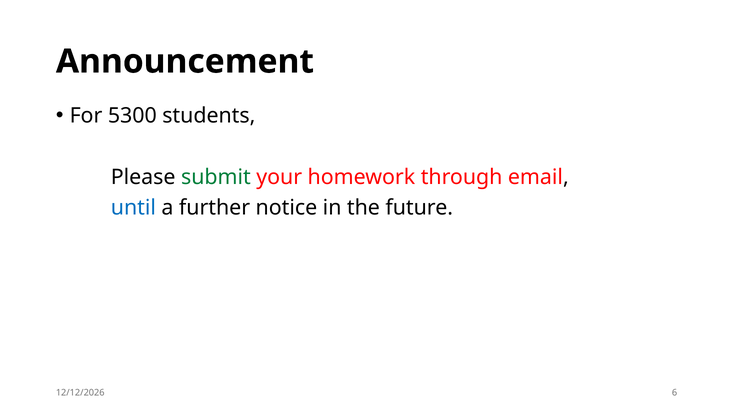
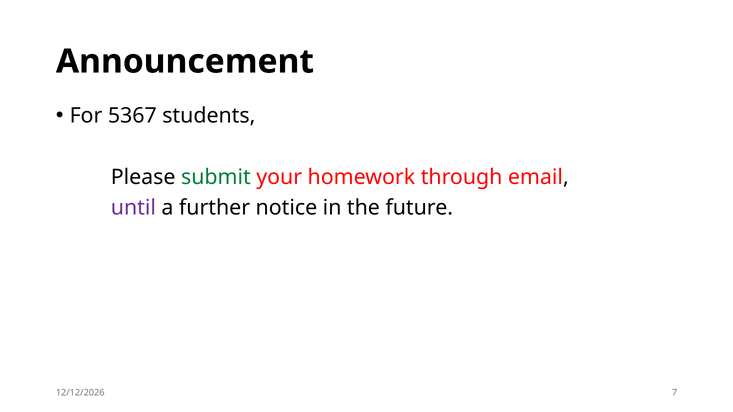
5300: 5300 -> 5367
until colour: blue -> purple
6: 6 -> 7
